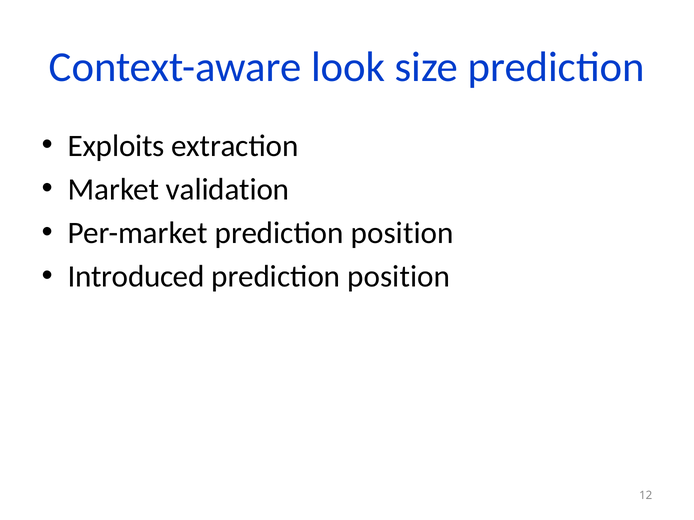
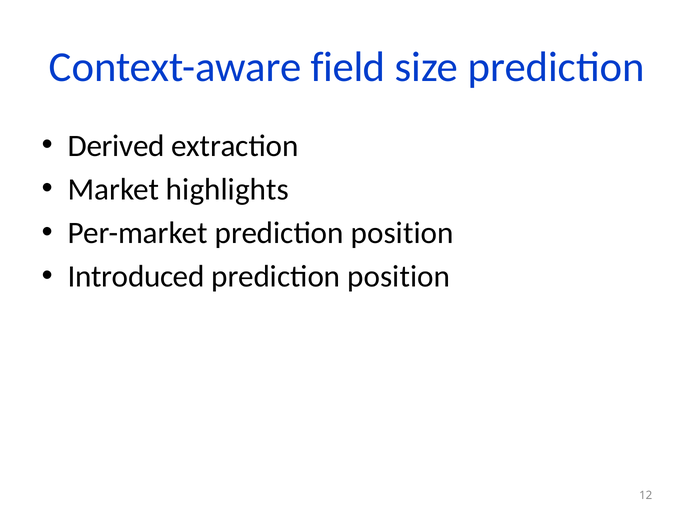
look: look -> field
Exploits: Exploits -> Derived
validation: validation -> highlights
